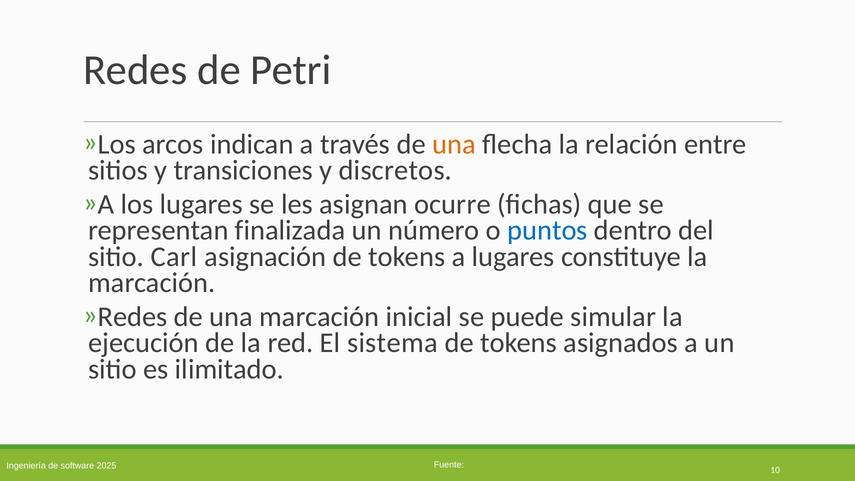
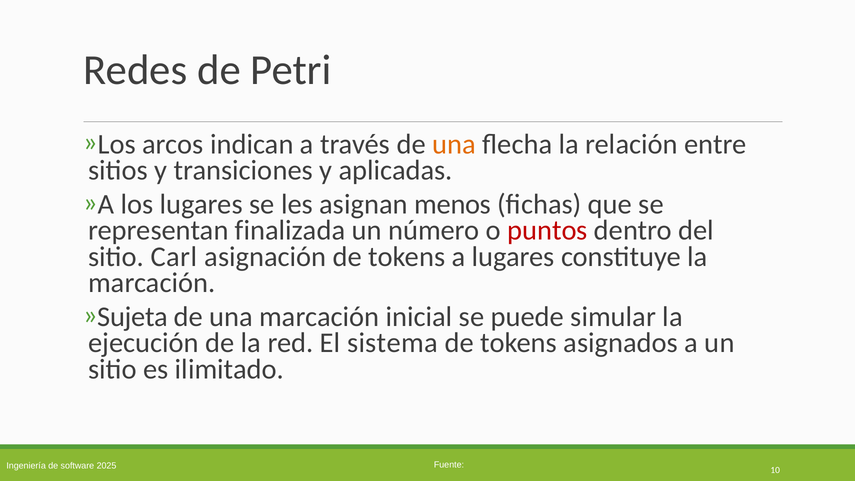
discretos: discretos -> aplicadas
ocurre: ocurre -> menos
puntos colour: blue -> red
Redes at (133, 317): Redes -> Sujeta
